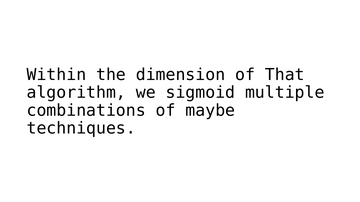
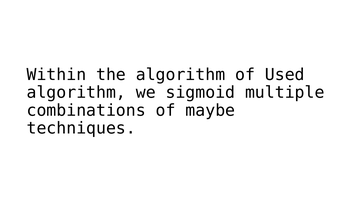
the dimension: dimension -> algorithm
That: That -> Used
